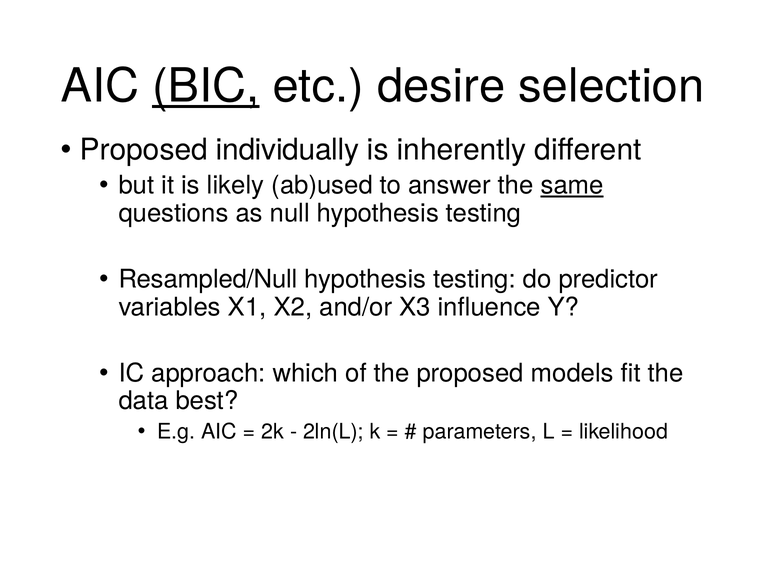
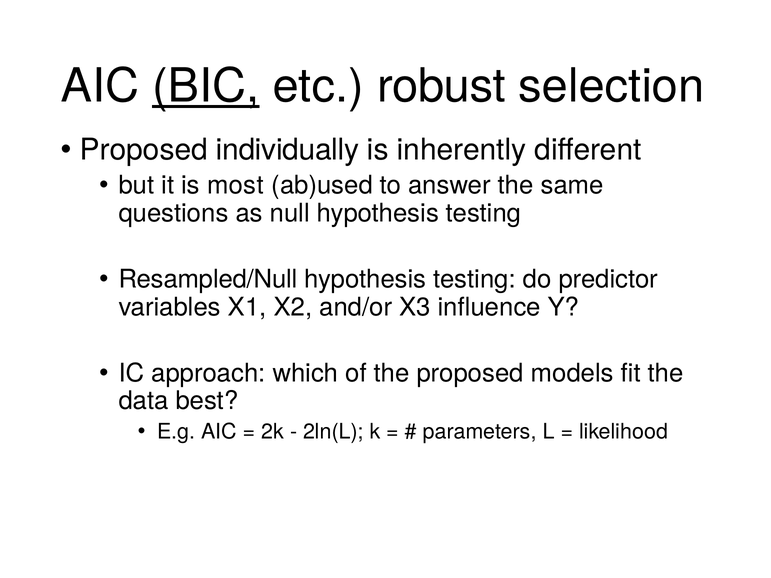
desire: desire -> robust
likely: likely -> most
same underline: present -> none
